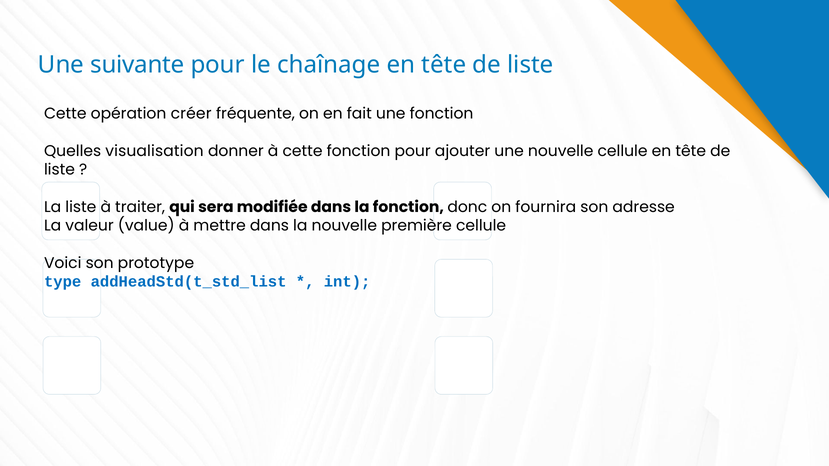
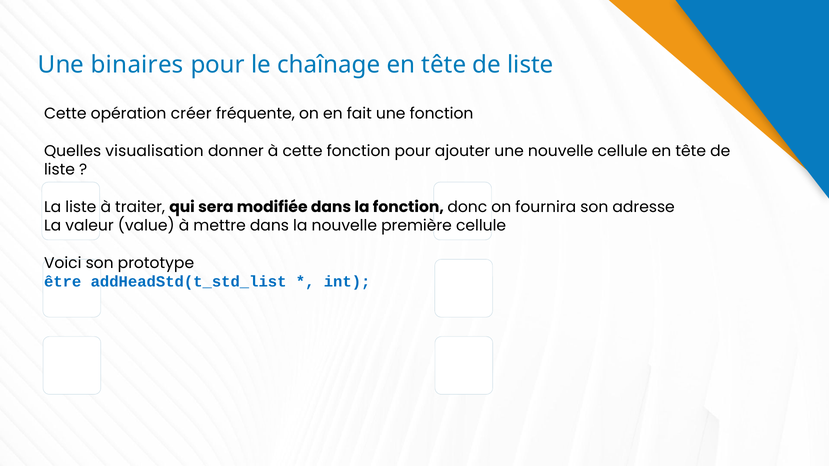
suivante: suivante -> binaires
type: type -> être
